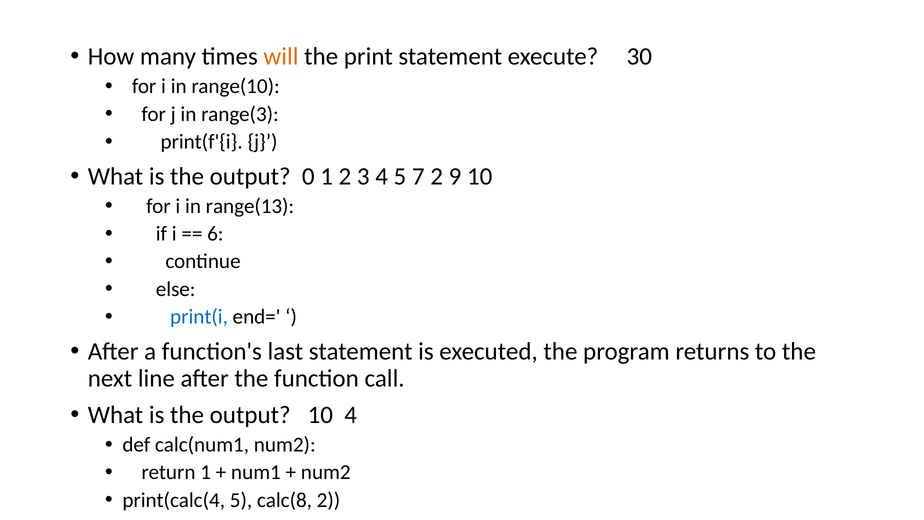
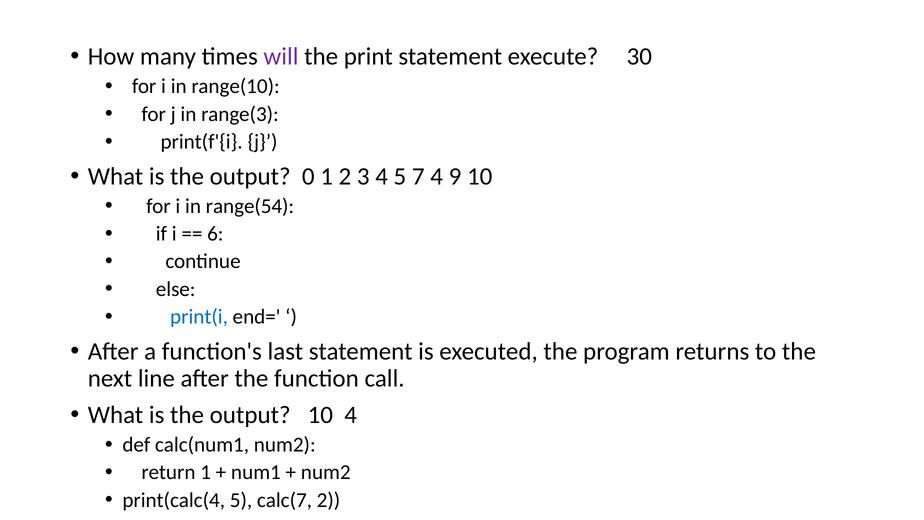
will colour: orange -> purple
7 2: 2 -> 4
range(13: range(13 -> range(54
calc(8: calc(8 -> calc(7
